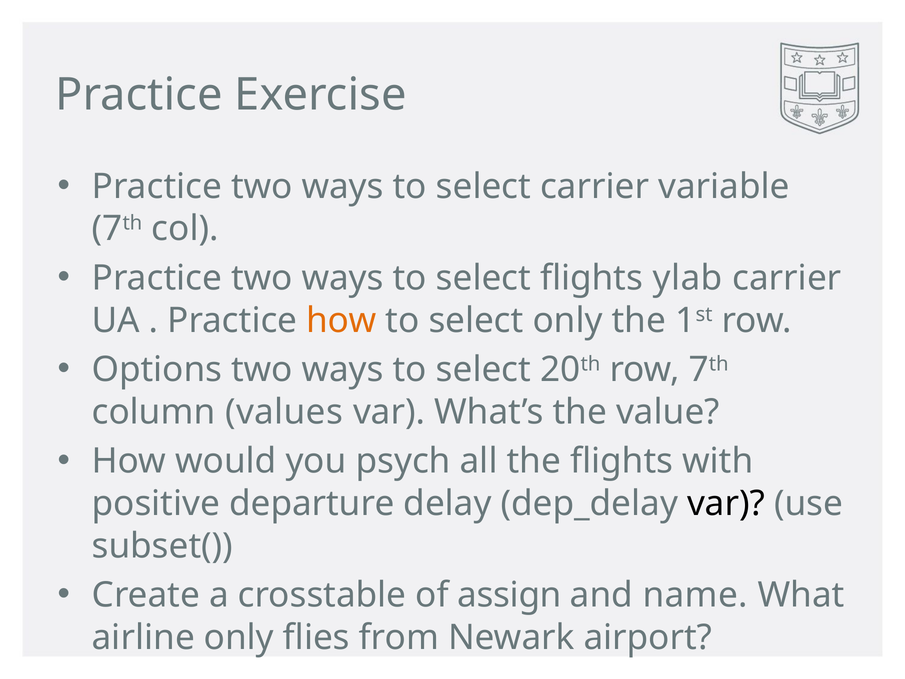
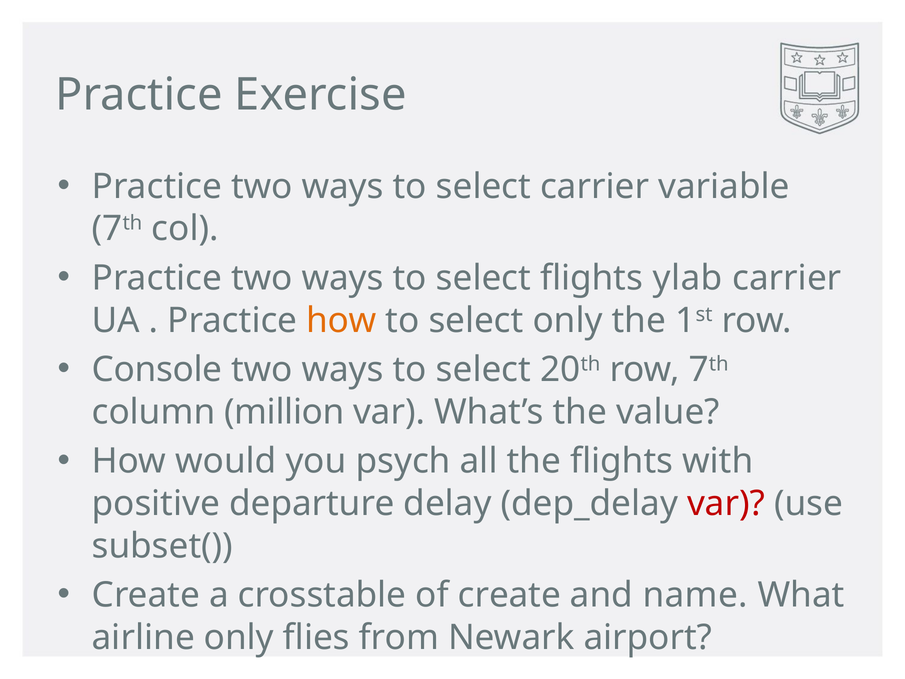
Options: Options -> Console
values: values -> million
var at (726, 503) colour: black -> red
of assign: assign -> create
